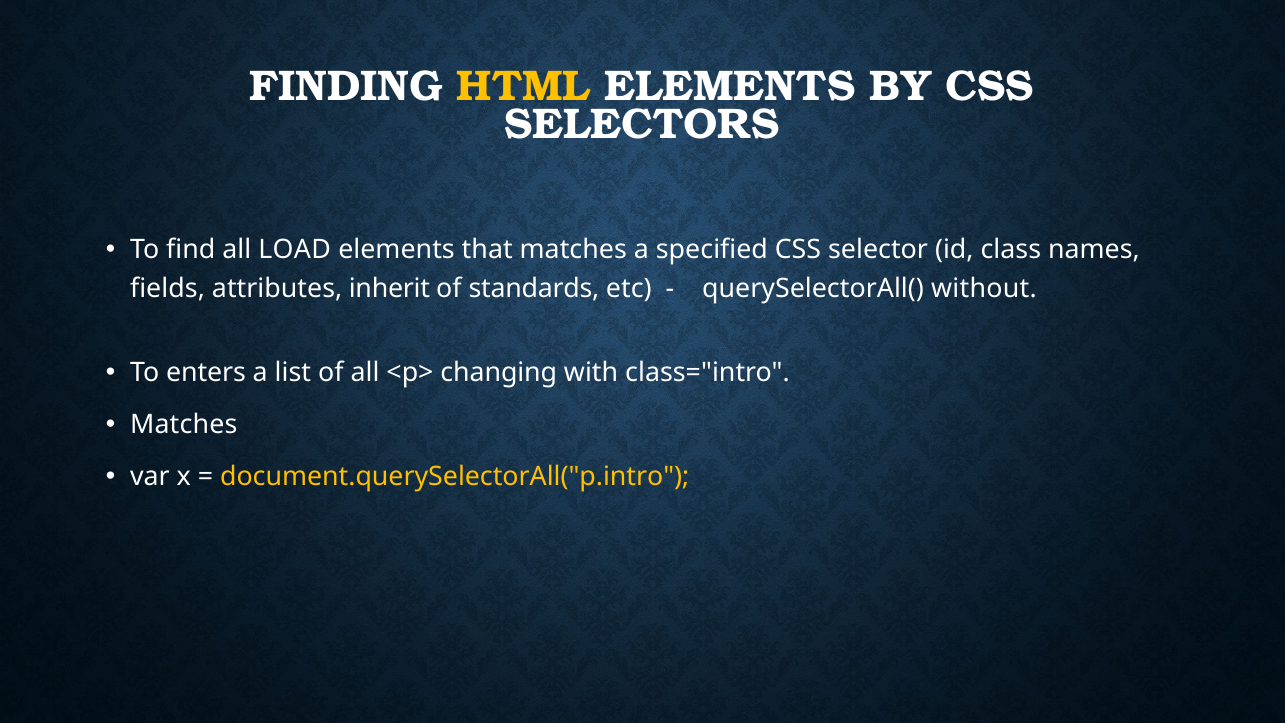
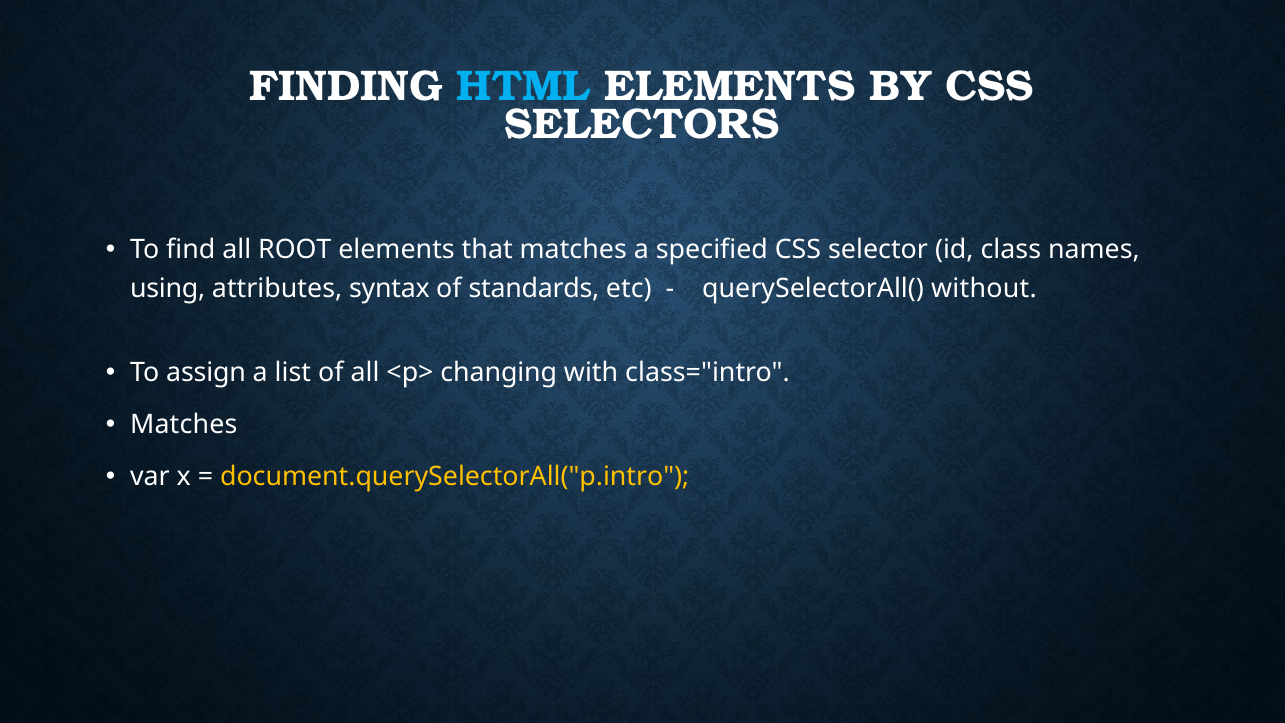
HTML colour: yellow -> light blue
LOAD: LOAD -> ROOT
fields: fields -> using
inherit: inherit -> syntax
enters: enters -> assign
